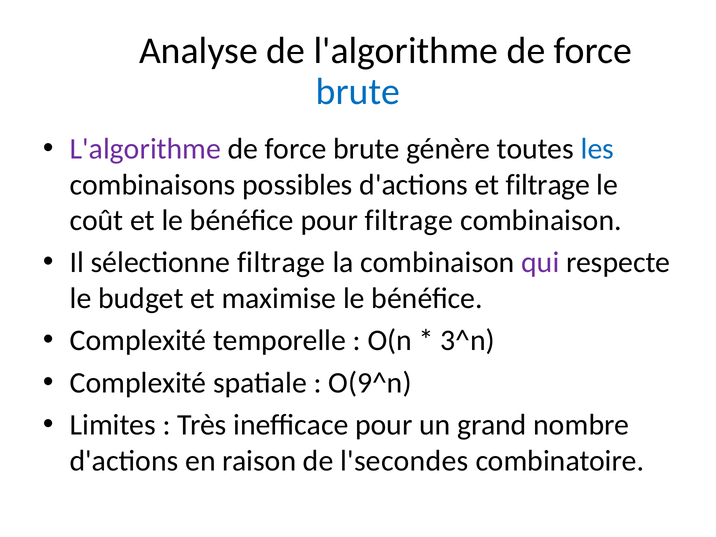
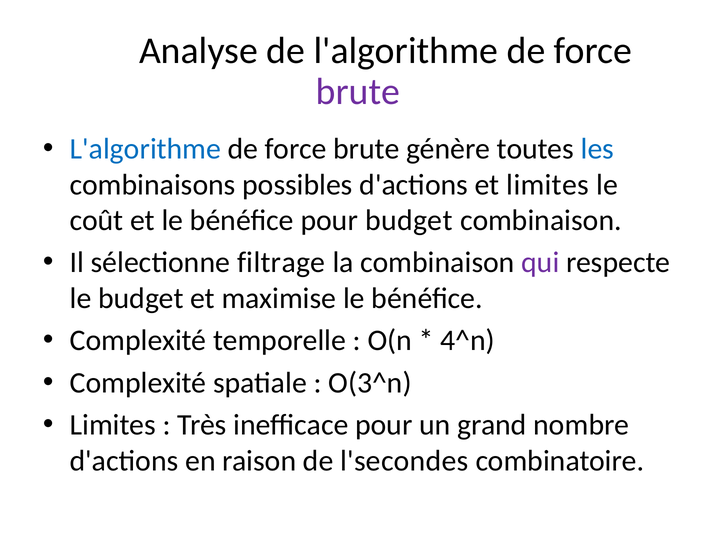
brute at (358, 92) colour: blue -> purple
L'algorithme at (145, 149) colour: purple -> blue
et filtrage: filtrage -> limites
pour filtrage: filtrage -> budget
3^n: 3^n -> 4^n
O(9^n: O(9^n -> O(3^n
